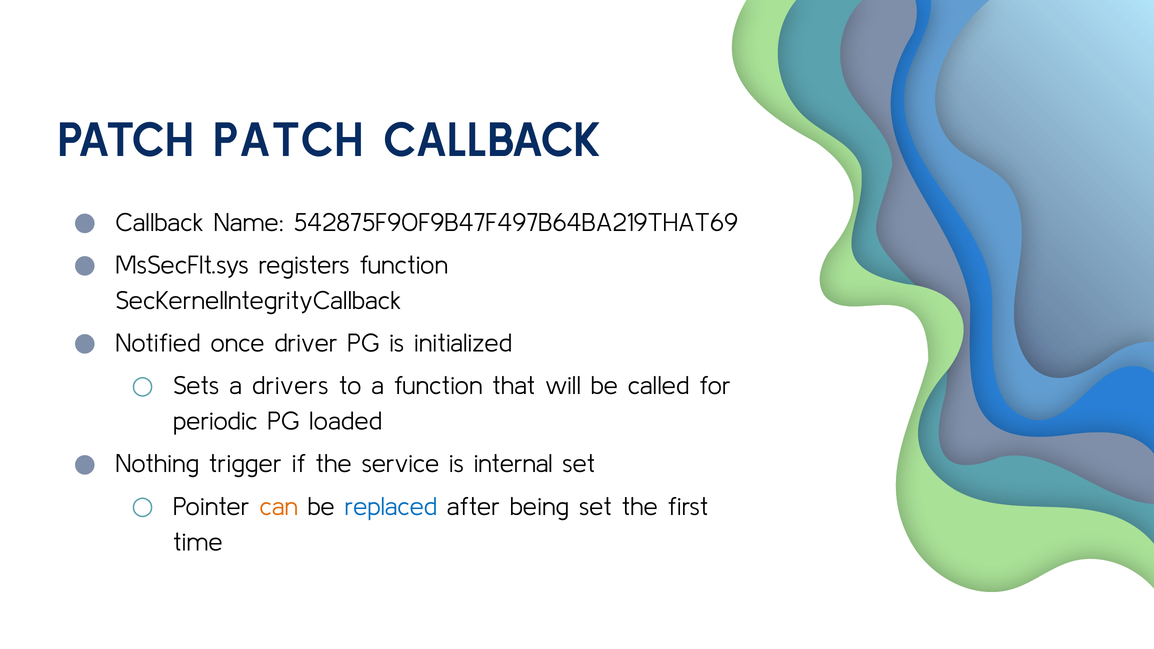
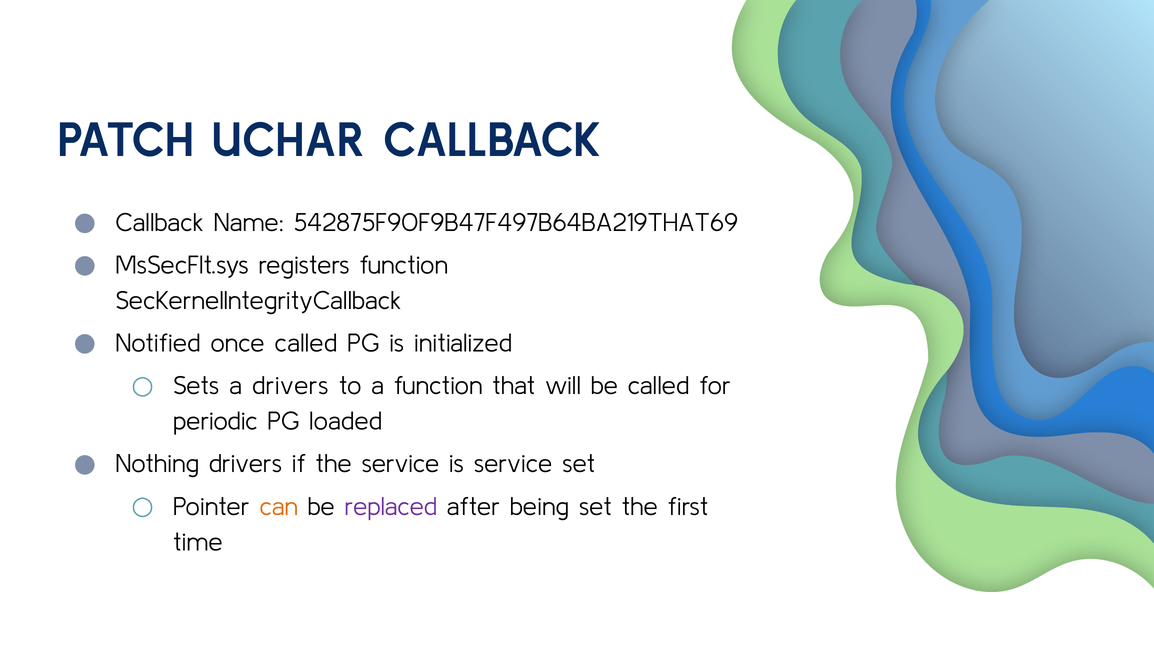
PATCH PATCH: PATCH -> UCHAR
once driver: driver -> called
Nothing trigger: trigger -> drivers
is internal: internal -> service
replaced colour: blue -> purple
